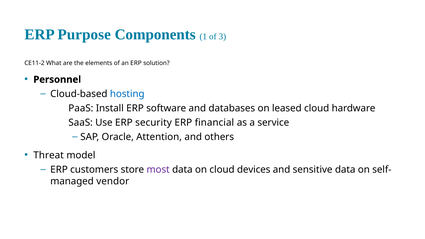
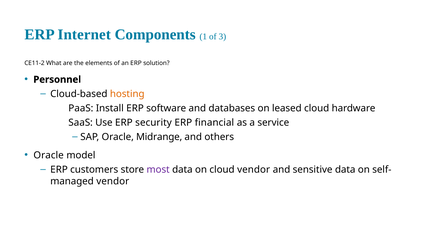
Purpose: Purpose -> Internet
hosting colour: blue -> orange
Attention: Attention -> Midrange
Threat at (49, 155): Threat -> Oracle
cloud devices: devices -> vendor
